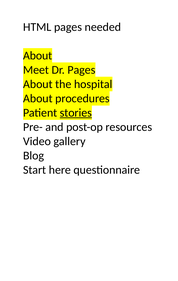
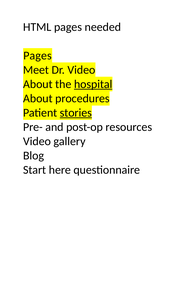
About at (38, 55): About -> Pages
Dr Pages: Pages -> Video
hospital underline: none -> present
